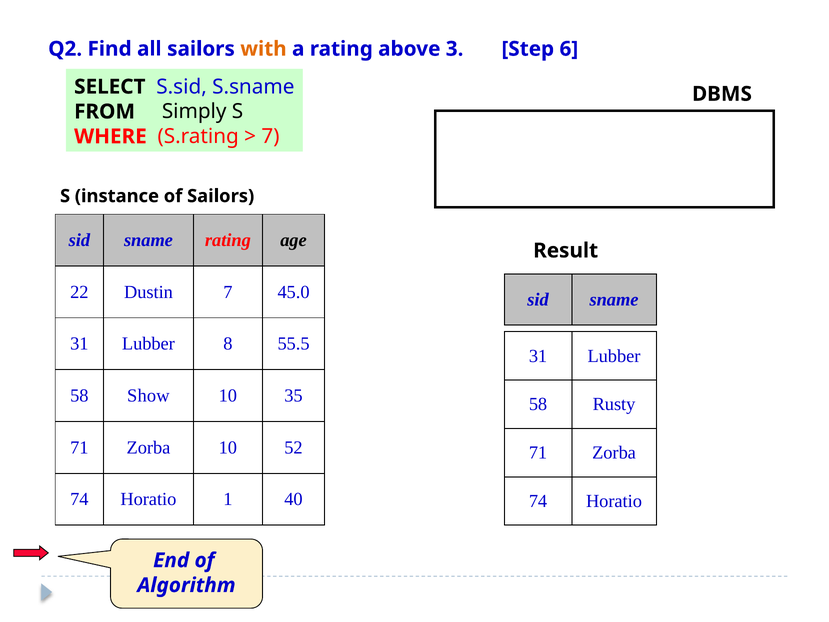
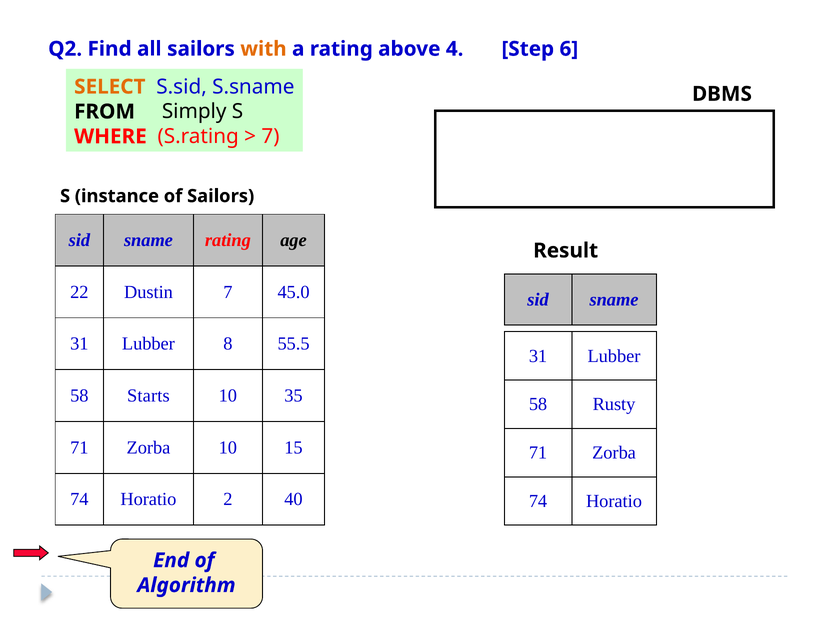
3: 3 -> 4
SELECT colour: black -> orange
Show: Show -> Starts
52: 52 -> 15
1: 1 -> 2
